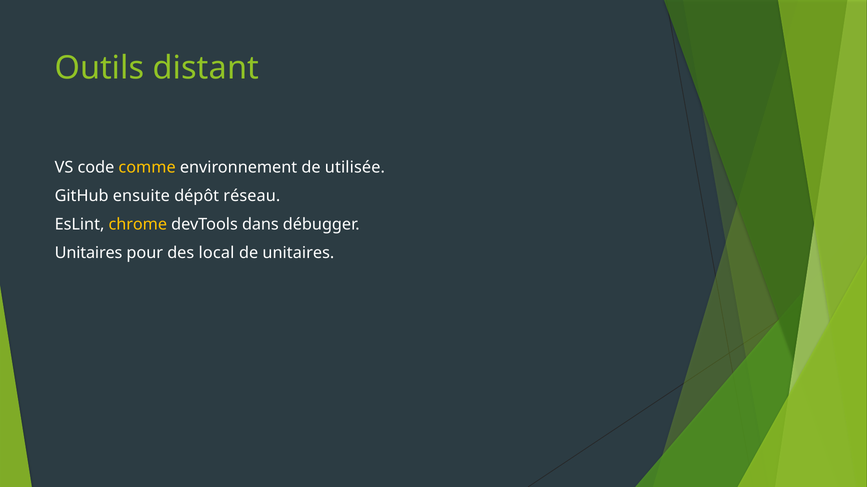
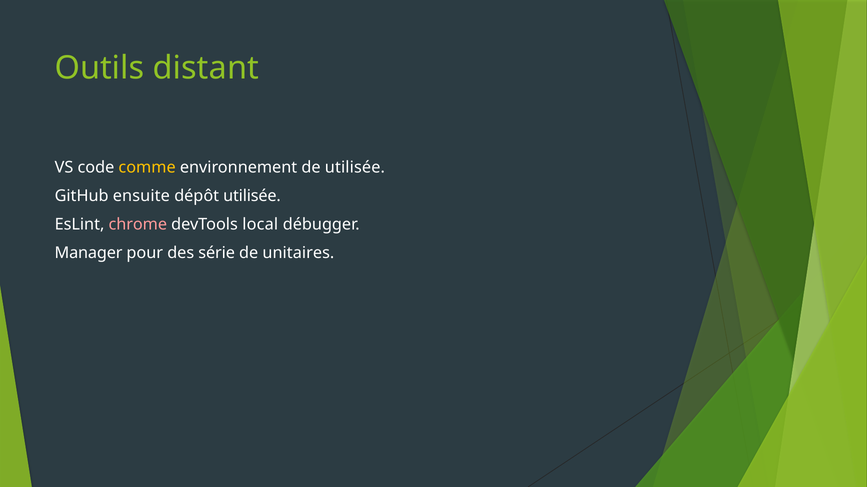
dépôt réseau: réseau -> utilisée
chrome colour: yellow -> pink
dans: dans -> local
Unitaires at (89, 253): Unitaires -> Manager
local: local -> série
